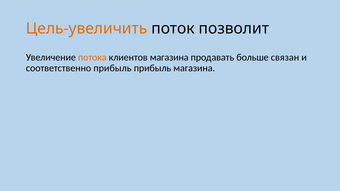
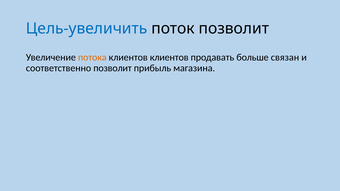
Цель-увеличить colour: orange -> blue
клиентов магазина: магазина -> клиентов
соответственно прибыль: прибыль -> позволит
